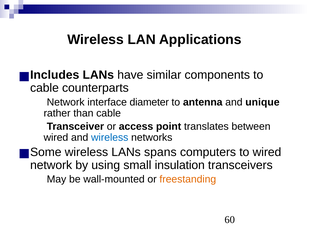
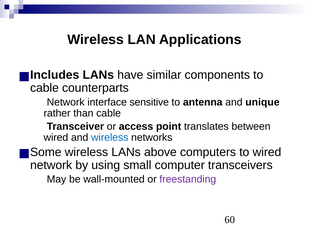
diameter: diameter -> sensitive
spans: spans -> above
insulation: insulation -> computer
freestanding colour: orange -> purple
